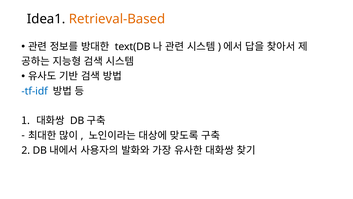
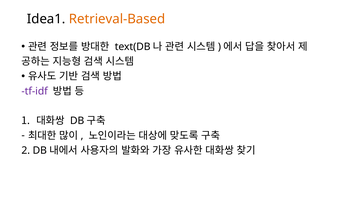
tf-idf colour: blue -> purple
